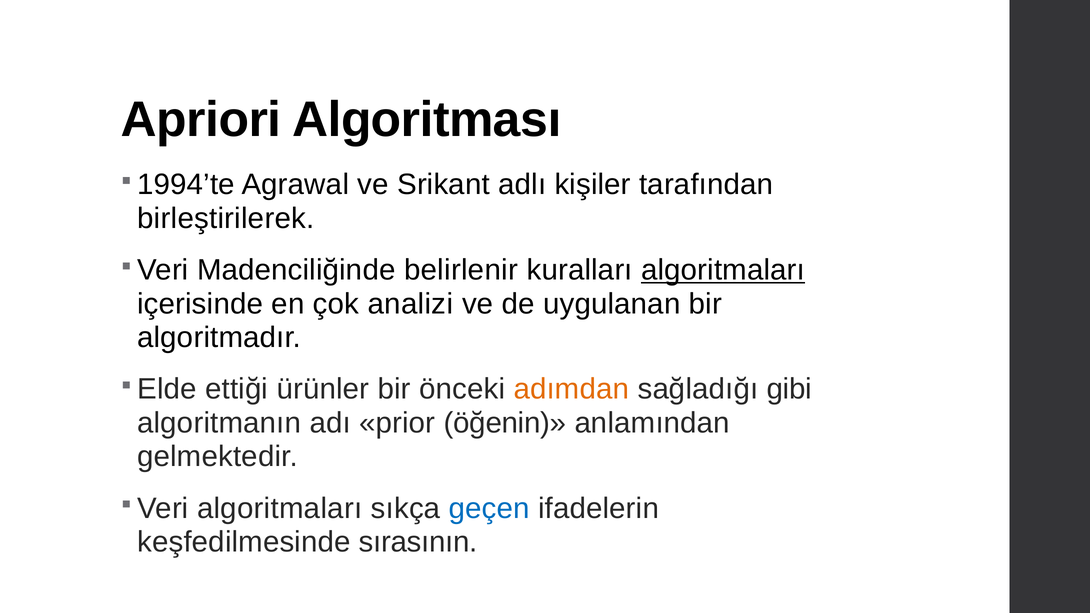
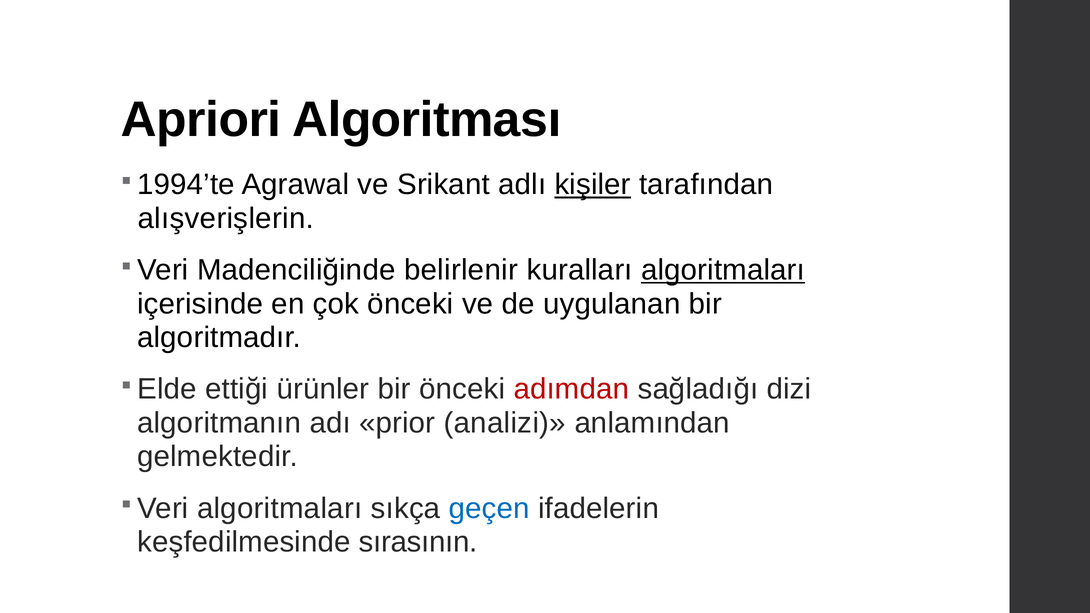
kişiler underline: none -> present
birleştirilerek: birleştirilerek -> alışverişlerin
çok analizi: analizi -> önceki
adımdan colour: orange -> red
gibi: gibi -> dizi
öğenin: öğenin -> analizi
